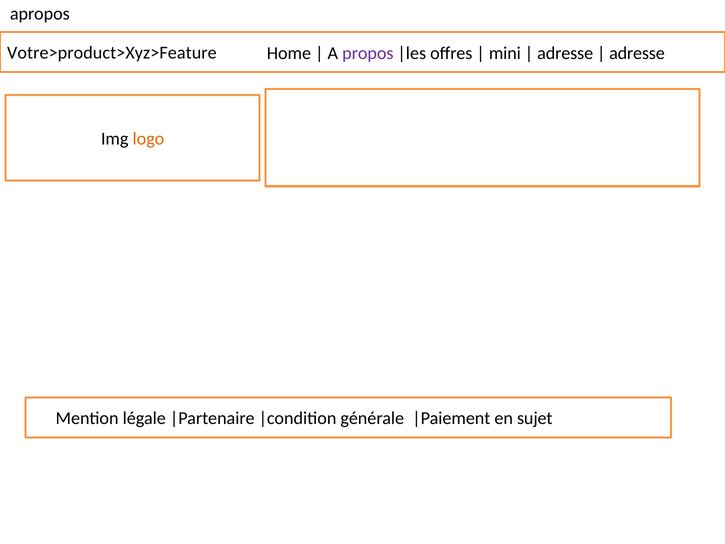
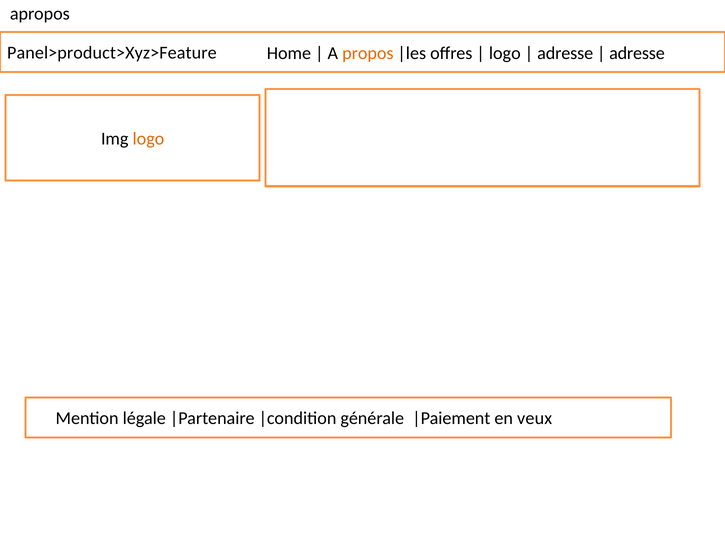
Votre>product>Xyz>Feature: Votre>product>Xyz>Feature -> Panel>product>Xyz>Feature
propos colour: purple -> orange
mini at (505, 53): mini -> logo
sujet: sujet -> veux
